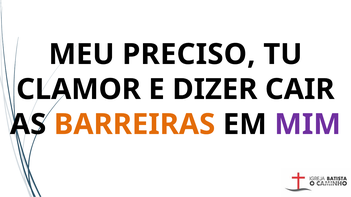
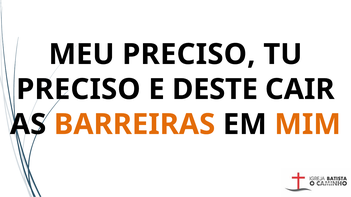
CLAMOR at (79, 90): CLAMOR -> PRECISO
DIZER: DIZER -> DESTE
MIM colour: purple -> orange
